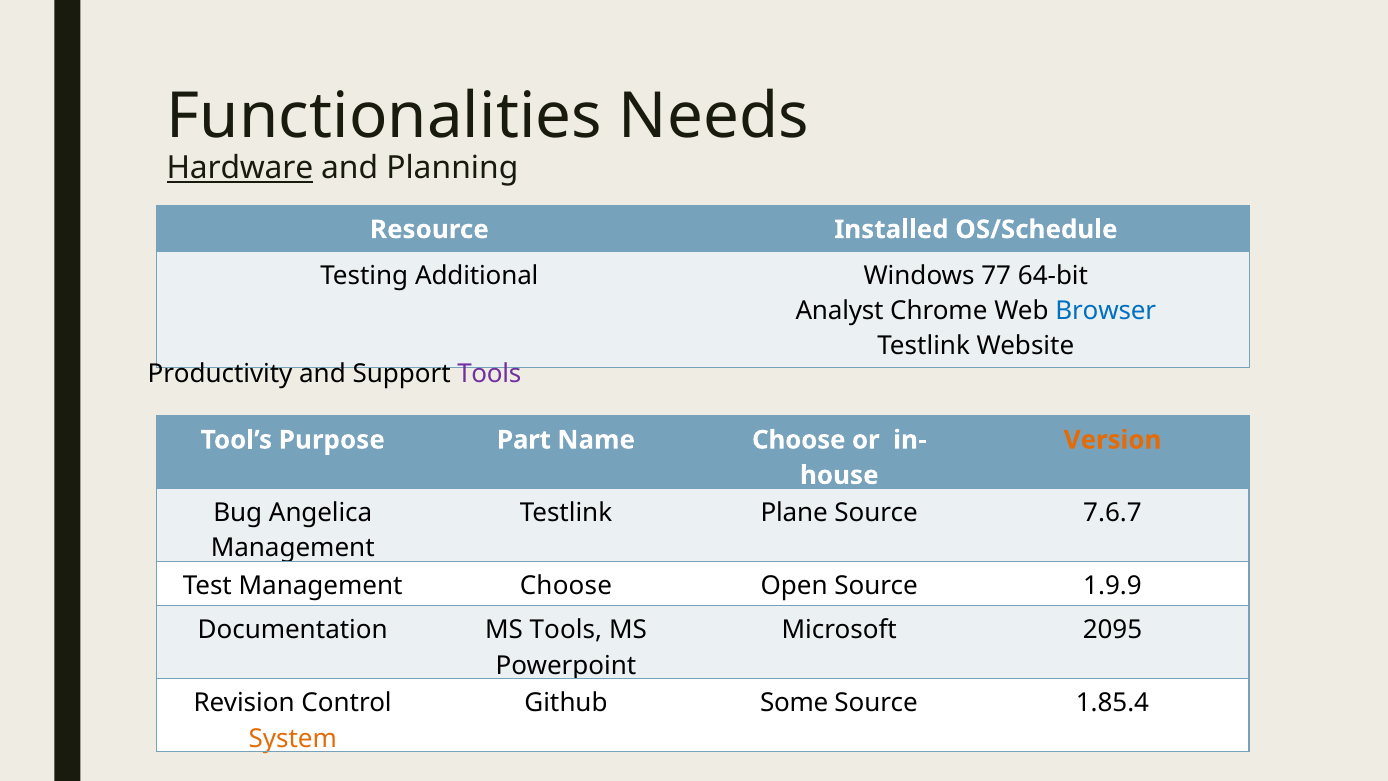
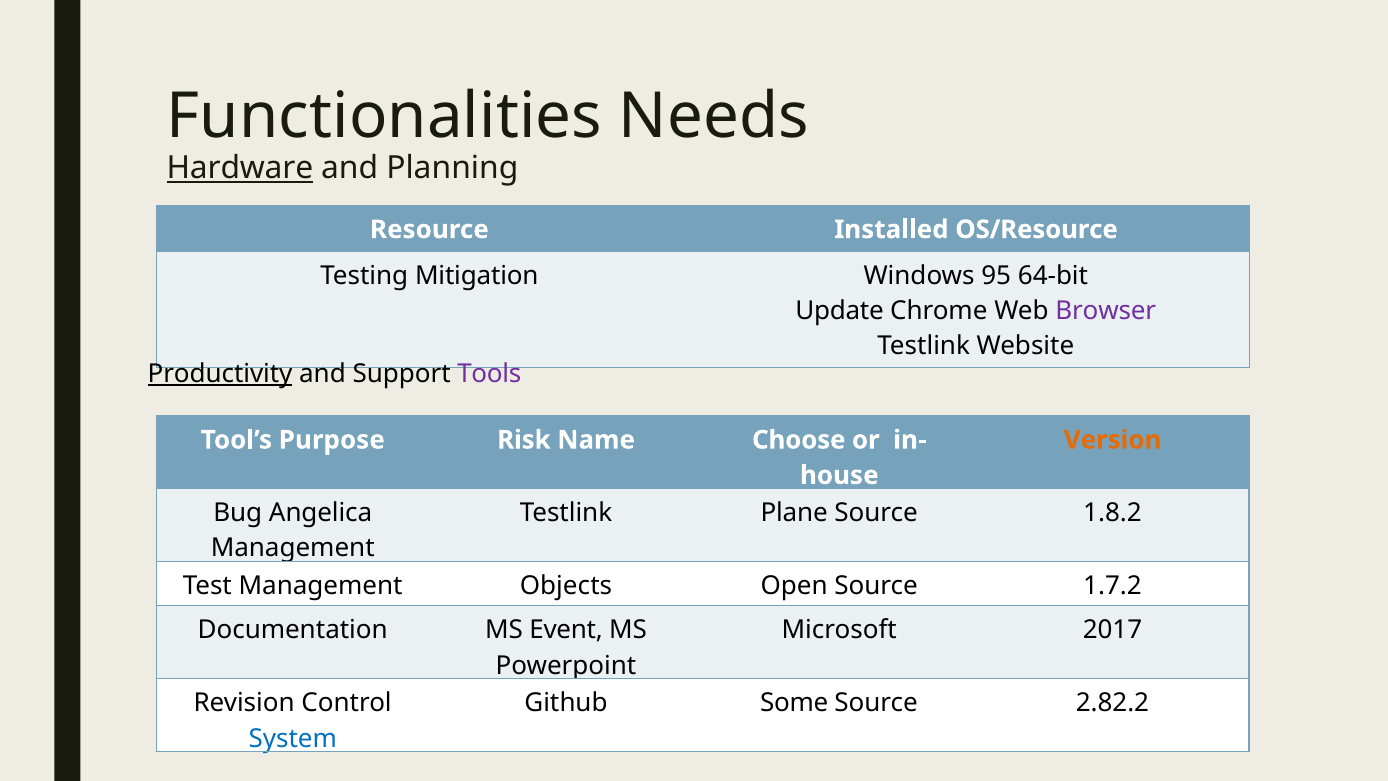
OS/Schedule: OS/Schedule -> OS/Resource
Additional: Additional -> Mitigation
77: 77 -> 95
Analyst: Analyst -> Update
Browser colour: blue -> purple
Productivity underline: none -> present
Part: Part -> Risk
7.6.7: 7.6.7 -> 1.8.2
Management Choose: Choose -> Objects
1.9.9: 1.9.9 -> 1.7.2
MS Tools: Tools -> Event
2095: 2095 -> 2017
1.85.4: 1.85.4 -> 2.82.2
System colour: orange -> blue
